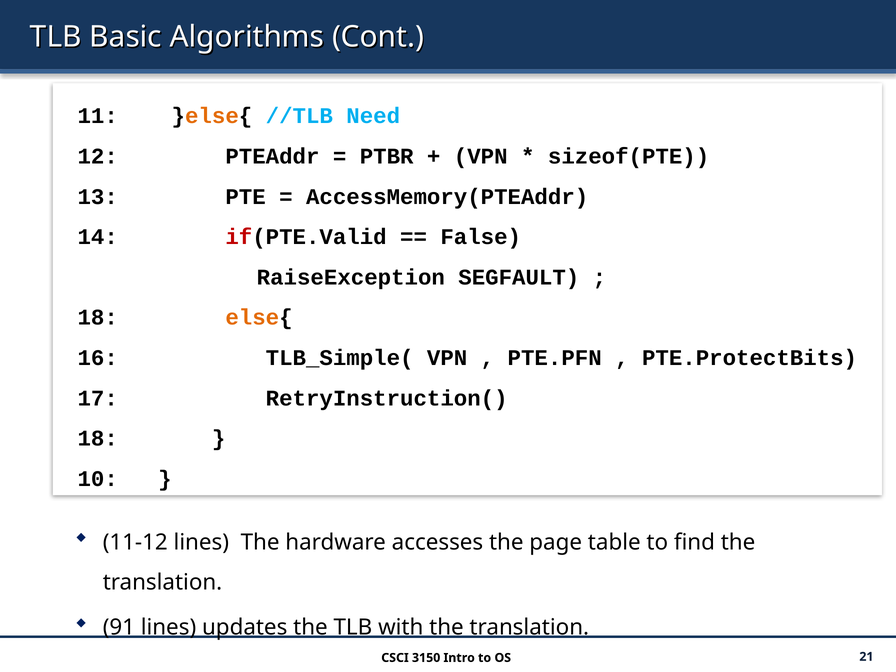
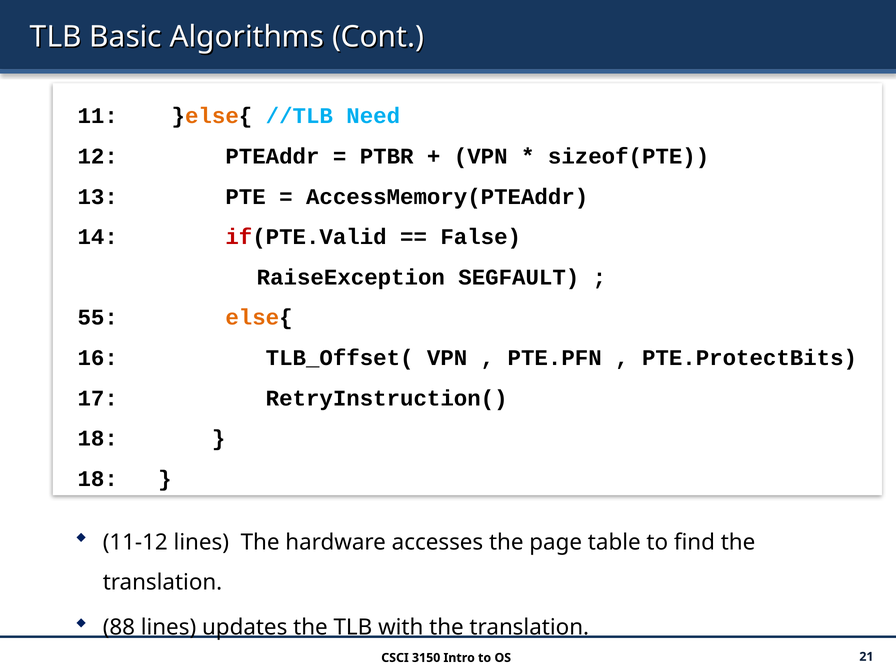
18 at (98, 318): 18 -> 55
TLB_Simple(: TLB_Simple( -> TLB_Offset(
10 at (98, 479): 10 -> 18
91: 91 -> 88
